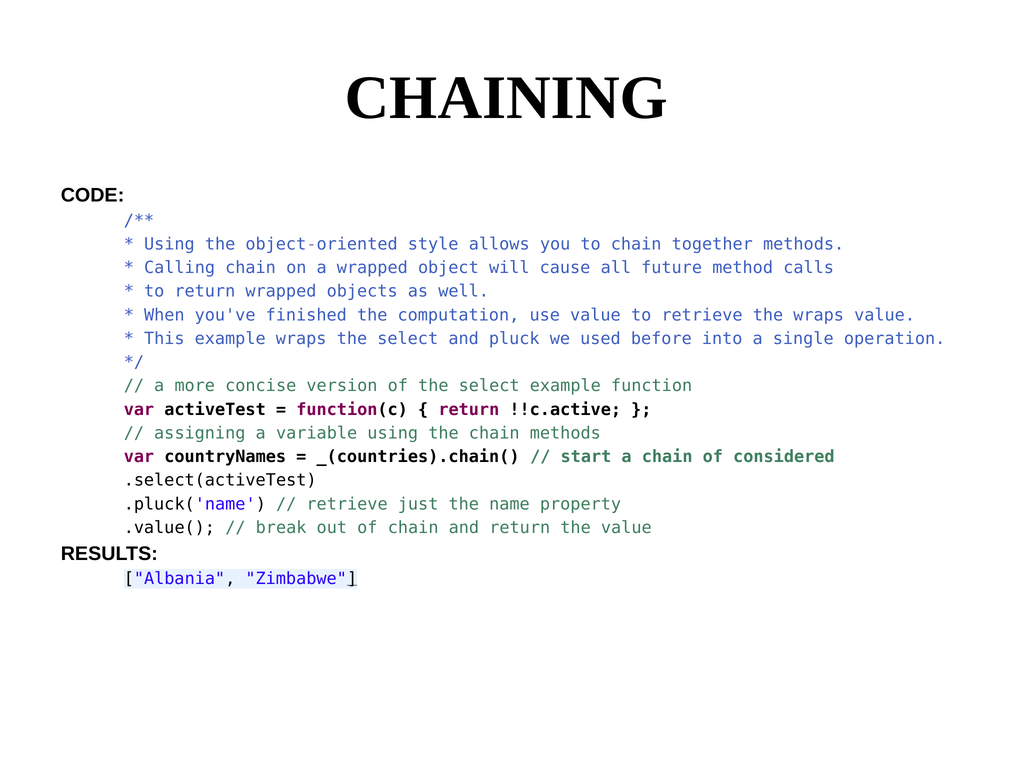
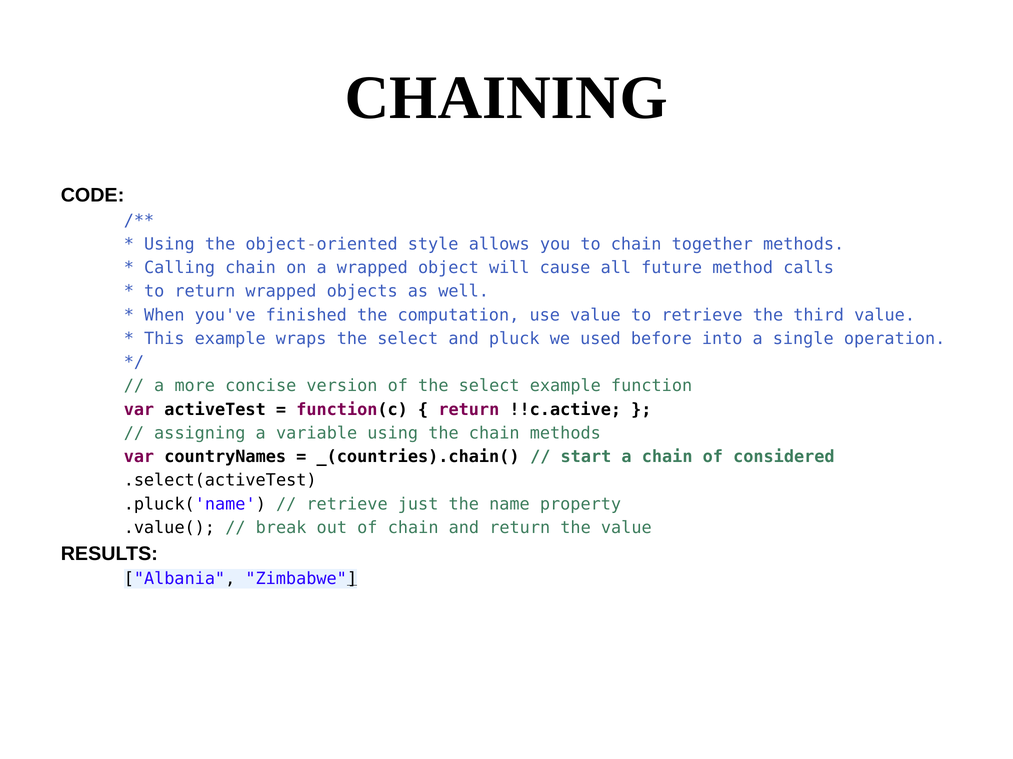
the wraps: wraps -> third
